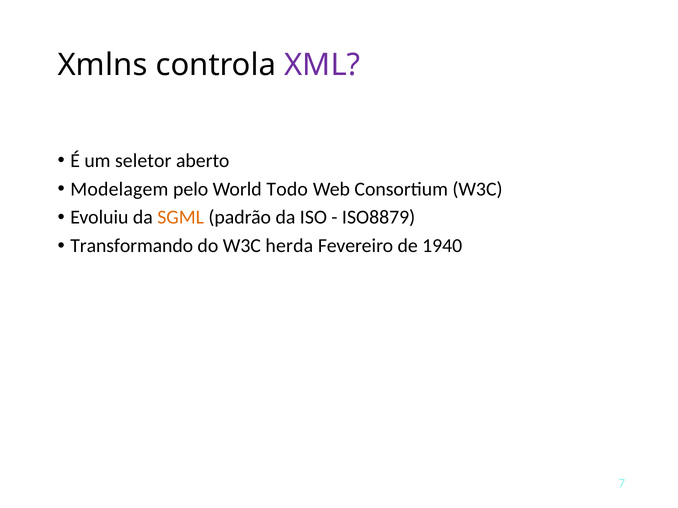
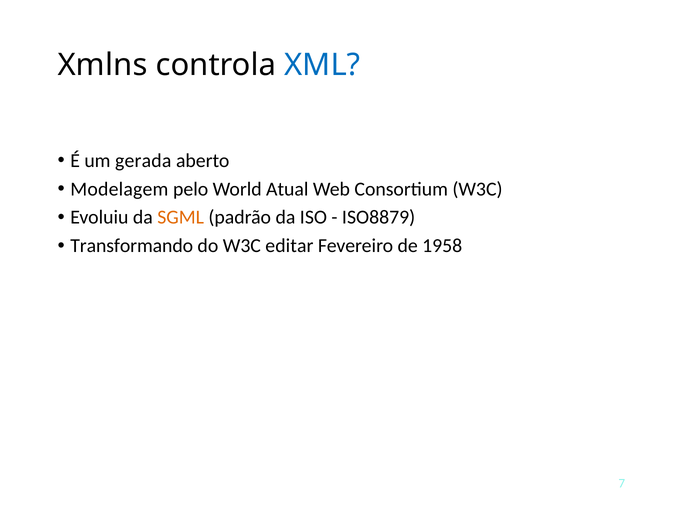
XML colour: purple -> blue
seletor: seletor -> gerada
Todo: Todo -> Atual
herda: herda -> editar
1940: 1940 -> 1958
